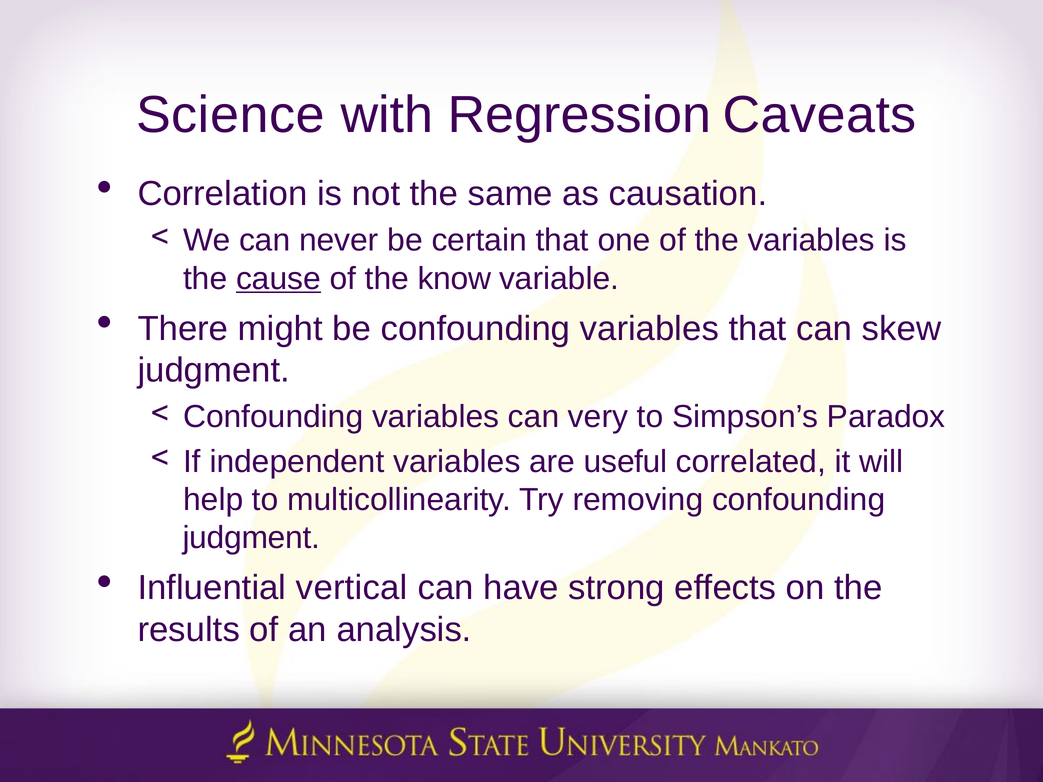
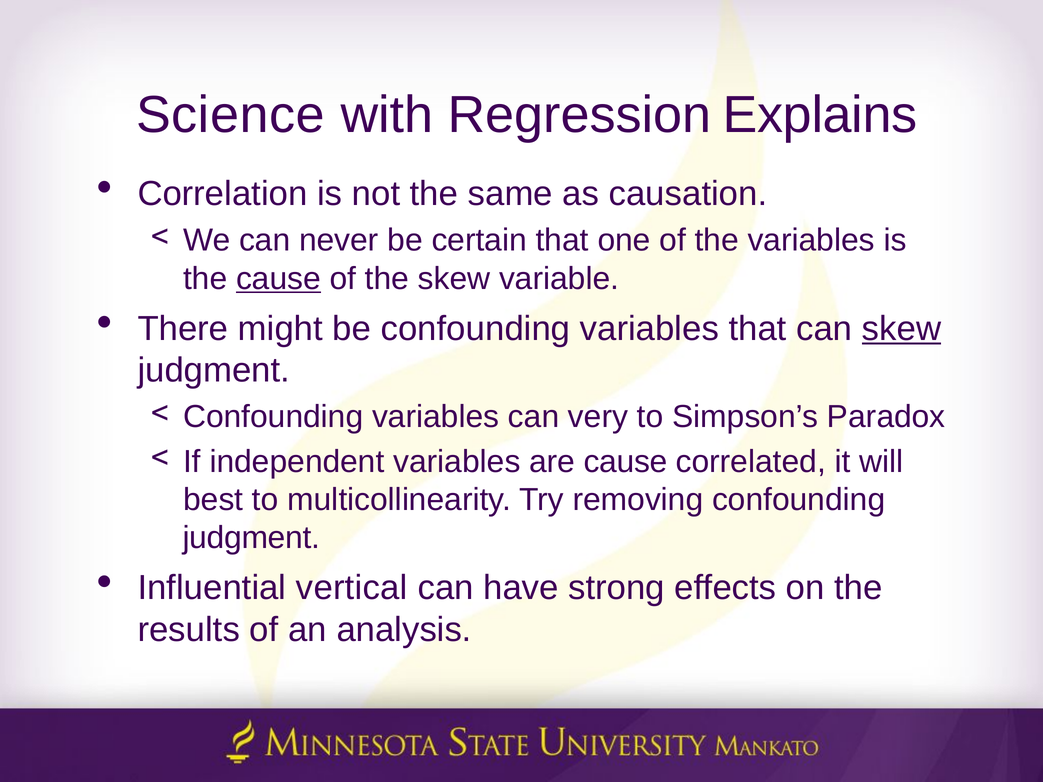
Caveats: Caveats -> Explains
the know: know -> skew
skew at (902, 329) underline: none -> present
are useful: useful -> cause
help: help -> best
